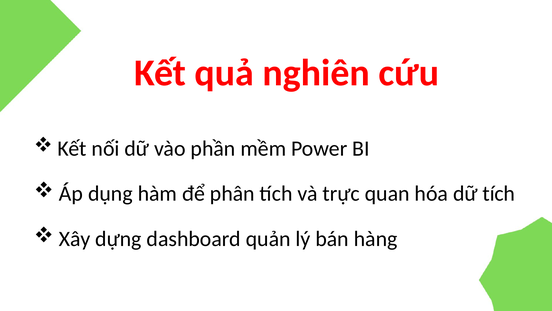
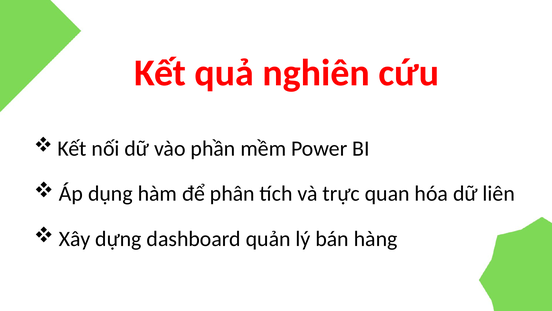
dữ tích: tích -> liên
